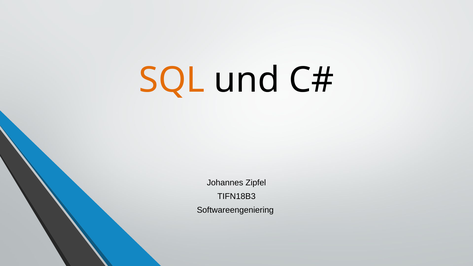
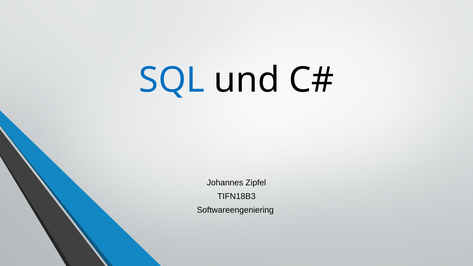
SQL colour: orange -> blue
